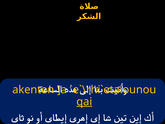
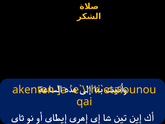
qai underline: present -> none
